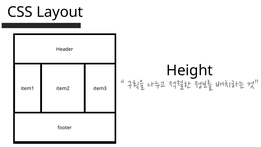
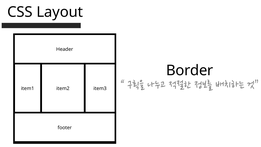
Height: Height -> Border
